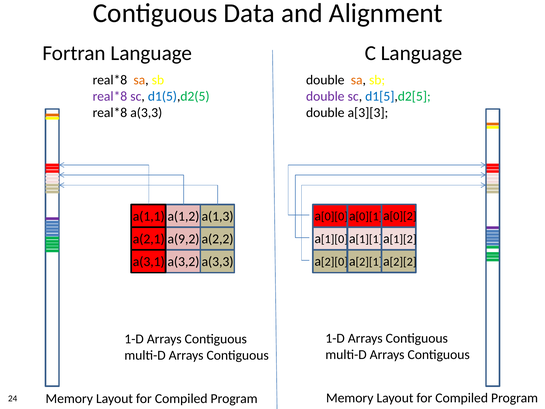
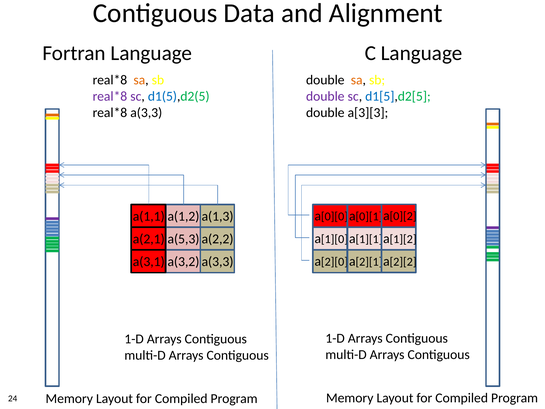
a(9,2: a(9,2 -> a(5,3
